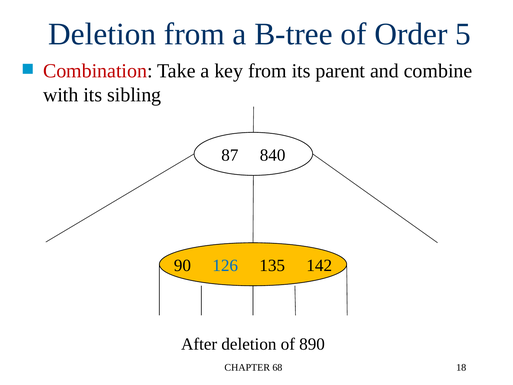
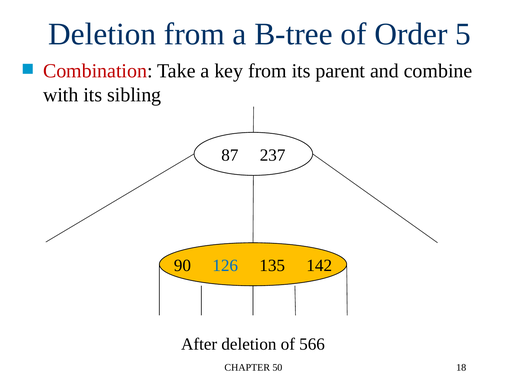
840: 840 -> 237
890: 890 -> 566
68: 68 -> 50
